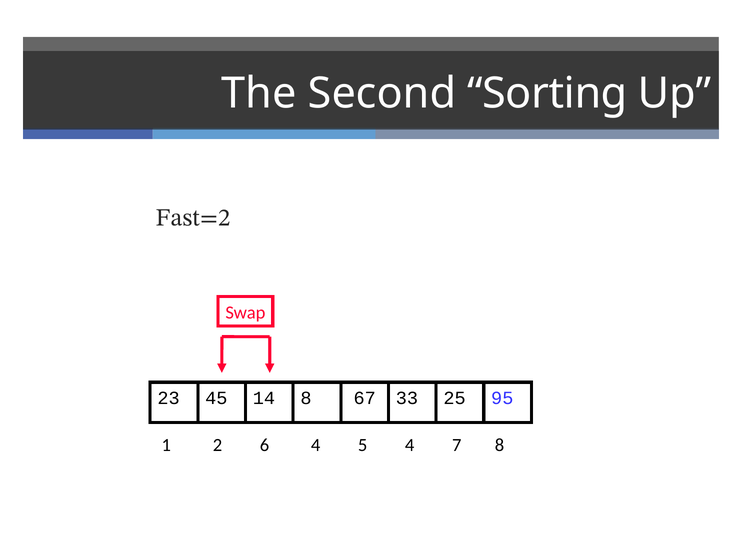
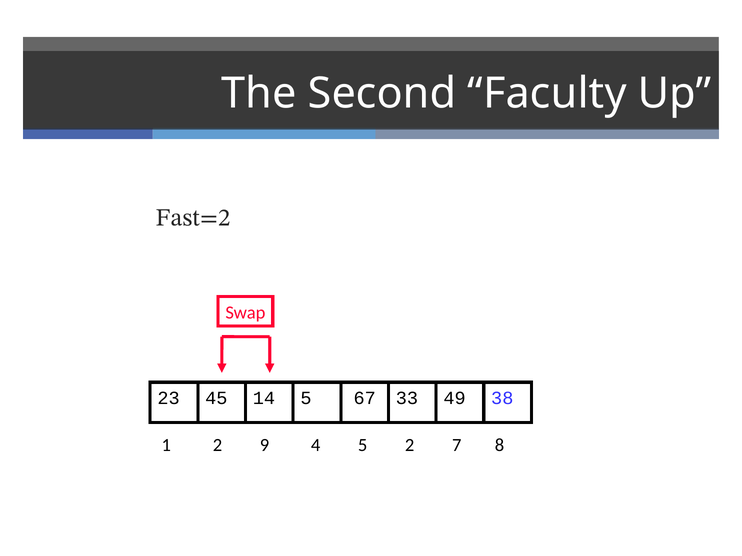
Sorting: Sorting -> Faculty
45 8: 8 -> 5
25: 25 -> 49
95: 95 -> 38
6: 6 -> 9
5 4: 4 -> 2
